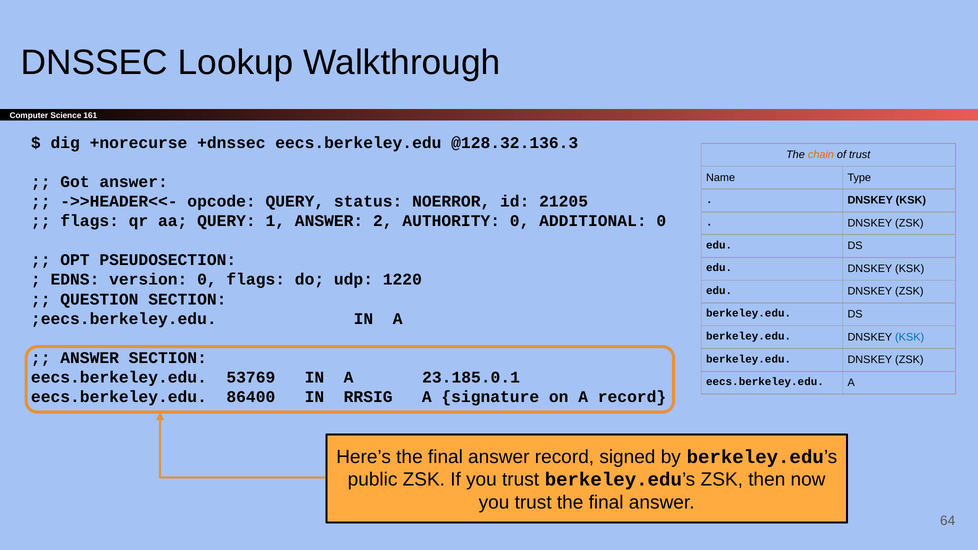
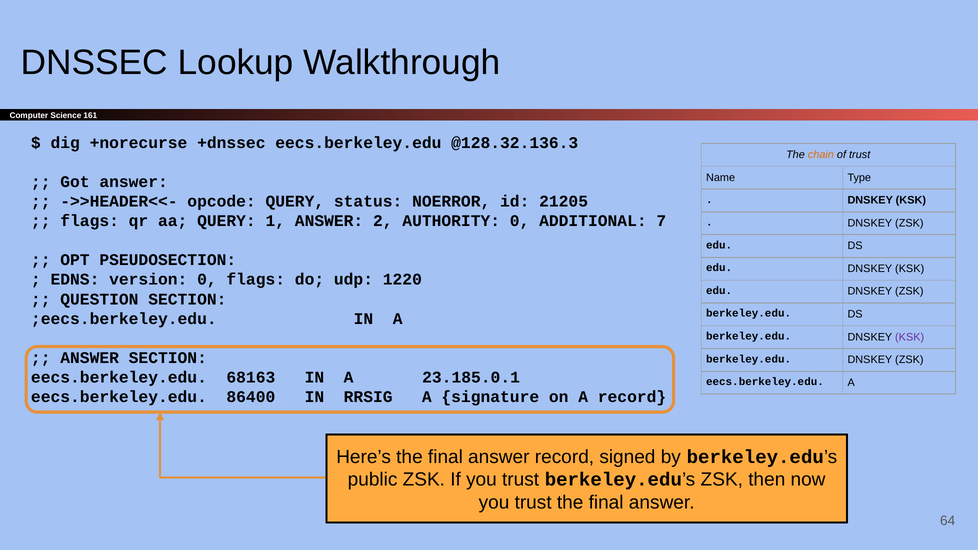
ADDITIONAL 0: 0 -> 7
KSK at (910, 337) colour: blue -> purple
53769: 53769 -> 68163
